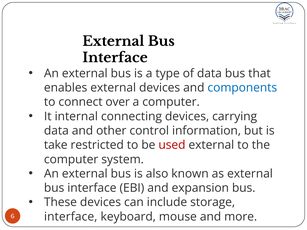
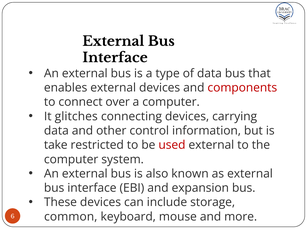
components colour: blue -> red
internal: internal -> glitches
interface at (71, 217): interface -> common
